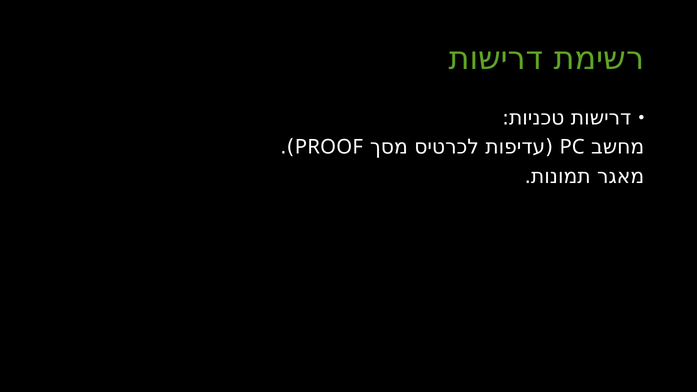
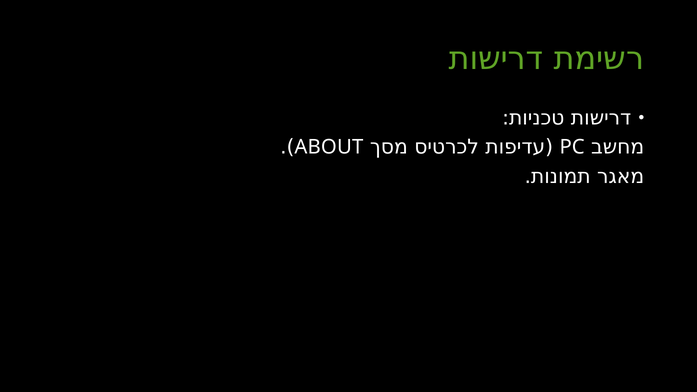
PROOF: PROOF -> ABOUT
